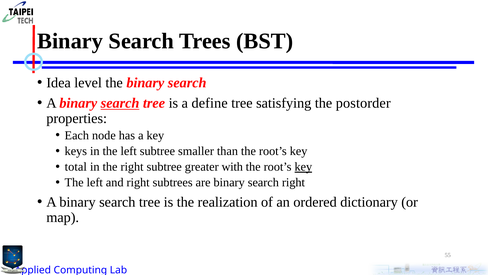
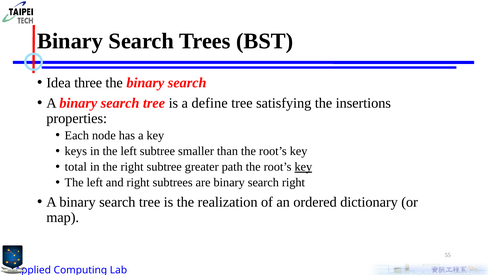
level: level -> three
search at (120, 103) underline: present -> none
postorder: postorder -> insertions
with: with -> path
